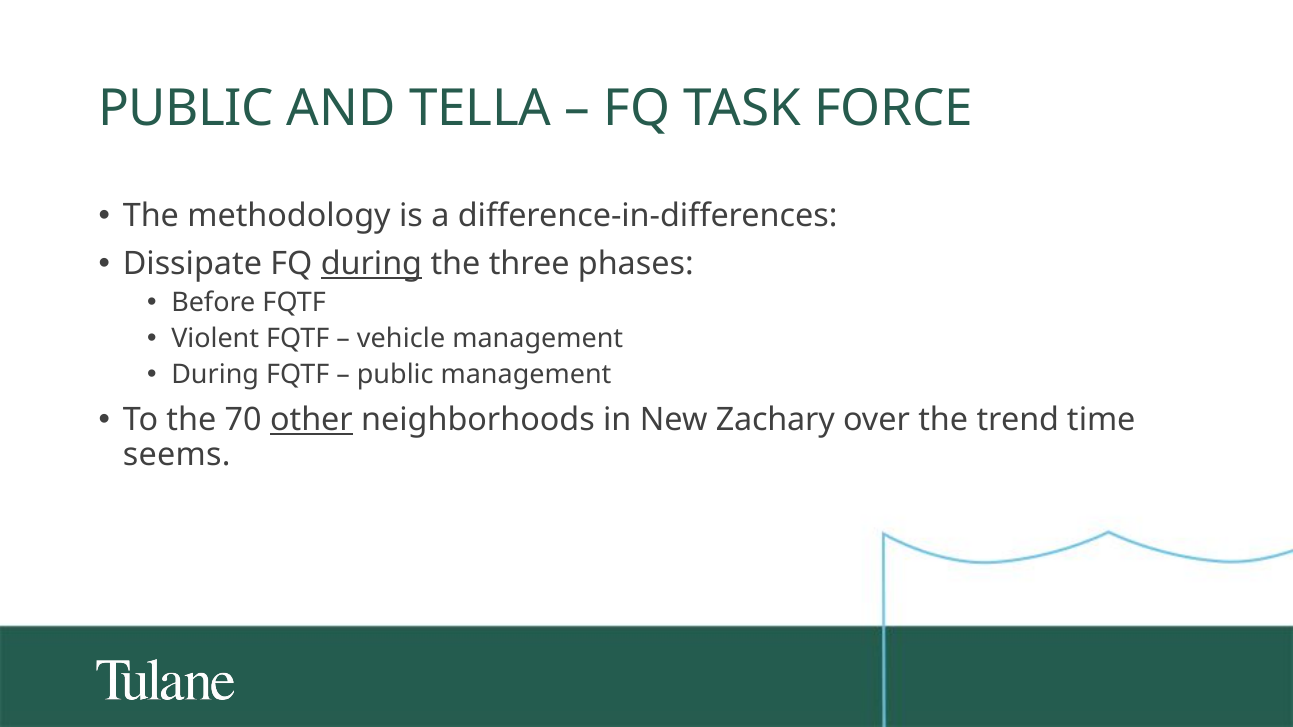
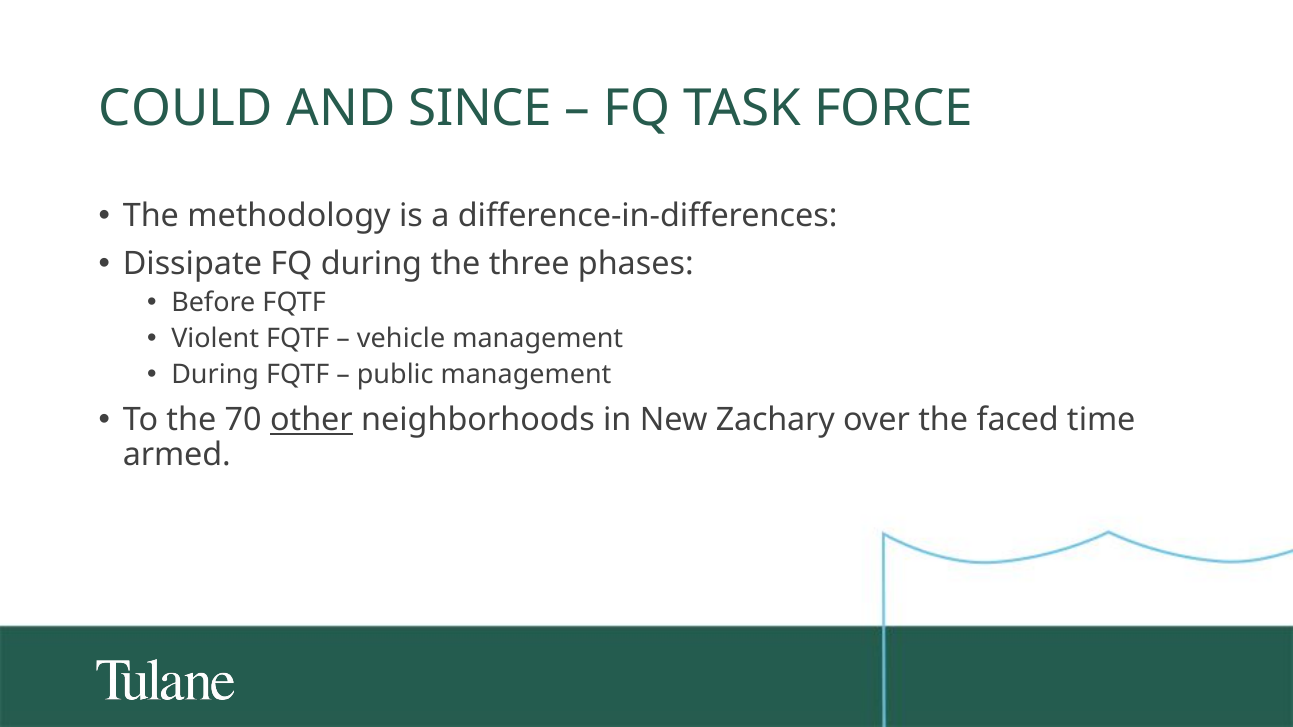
PUBLIC at (186, 109): PUBLIC -> COULD
TELLA: TELLA -> SINCE
during at (371, 264) underline: present -> none
trend: trend -> faced
seems: seems -> armed
